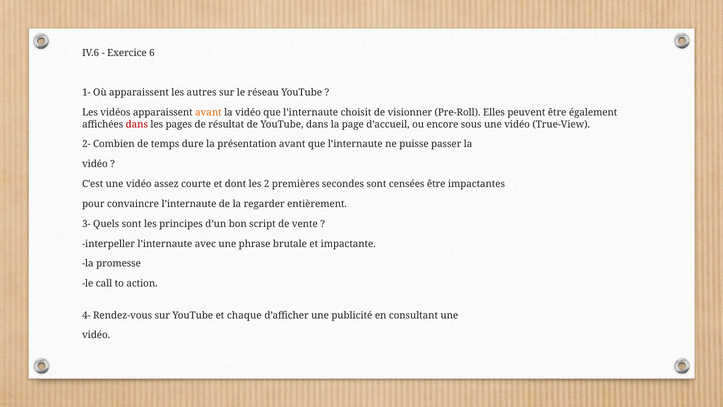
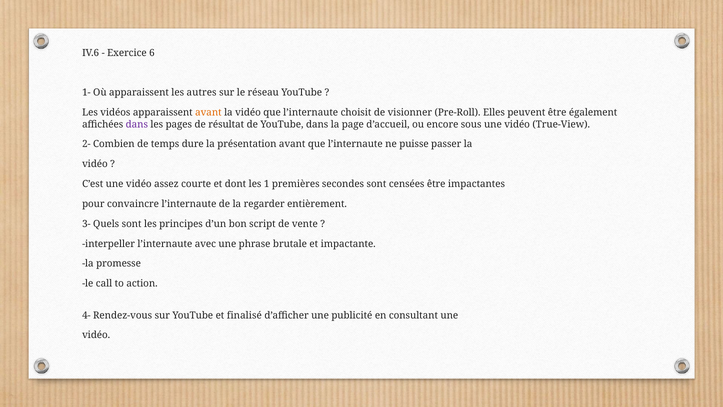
dans at (137, 124) colour: red -> purple
2: 2 -> 1
chaque: chaque -> finalisé
